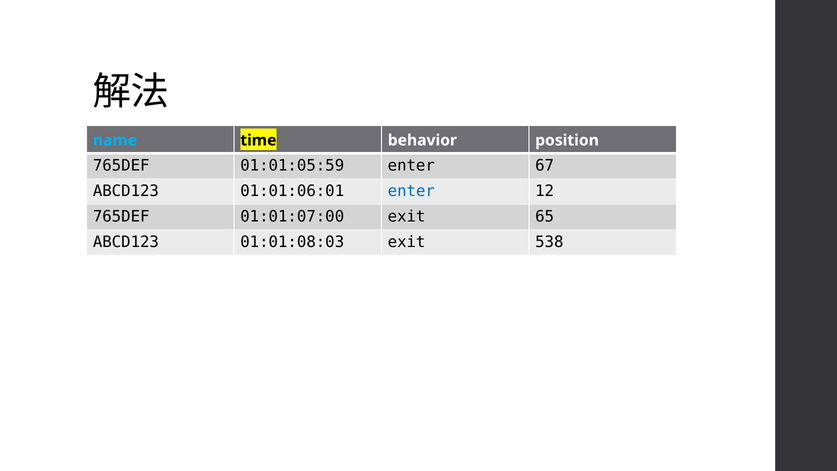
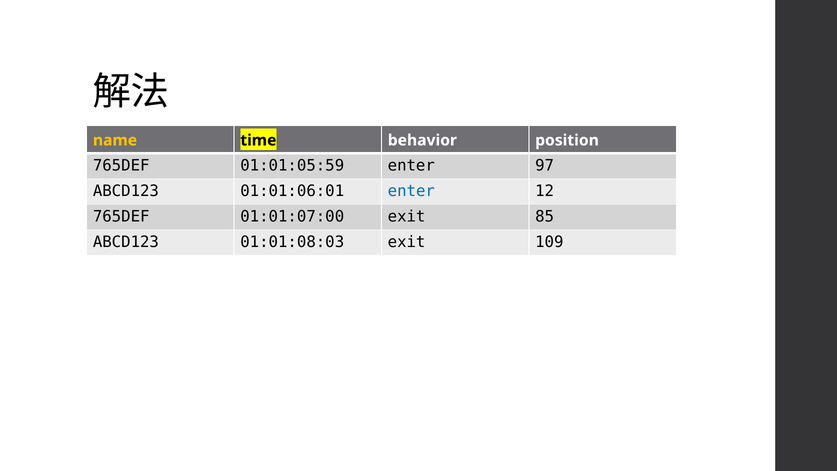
name colour: light blue -> yellow
67: 67 -> 97
65: 65 -> 85
538: 538 -> 109
